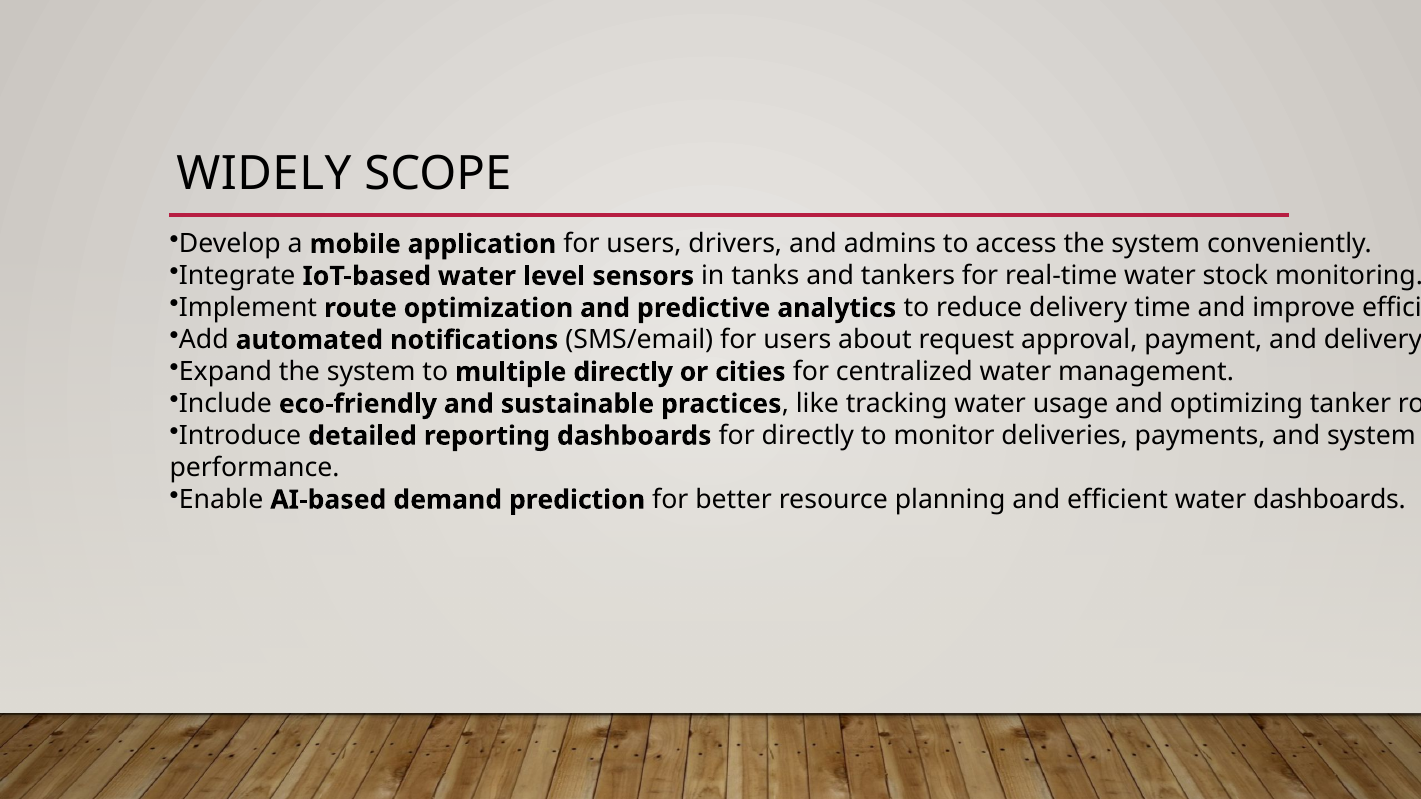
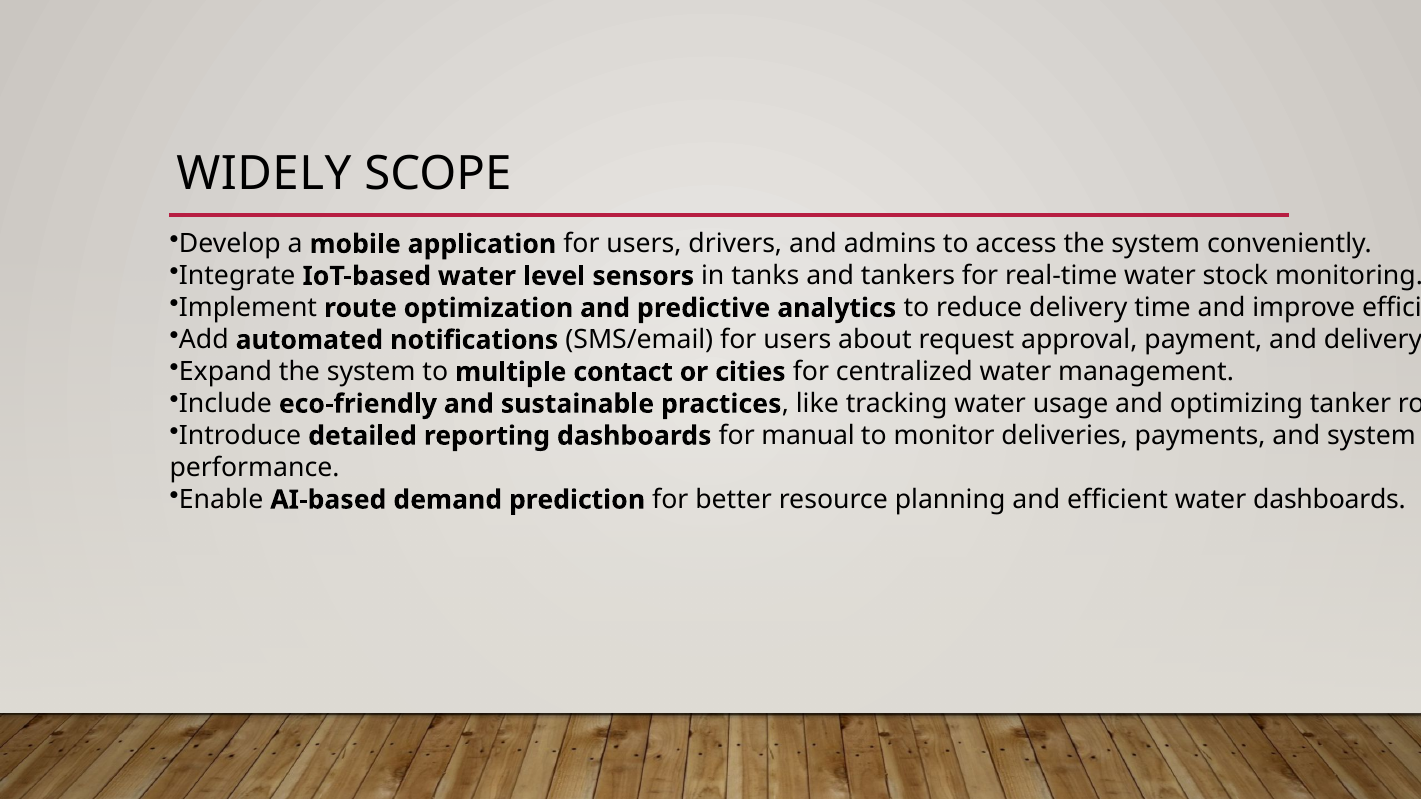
multiple directly: directly -> contact
for directly: directly -> manual
